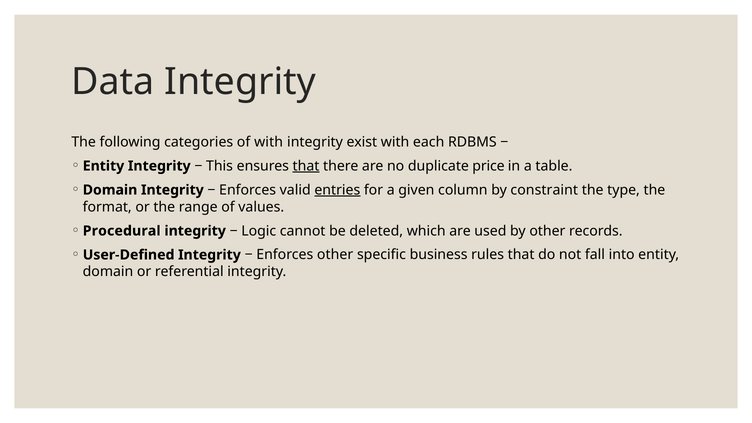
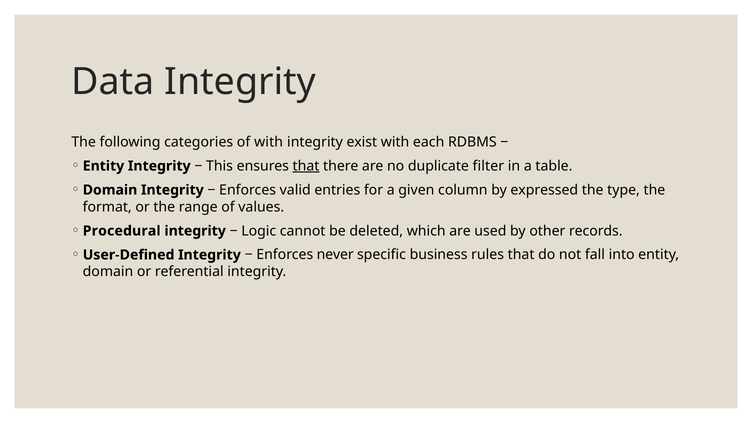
price: price -> filter
entries underline: present -> none
constraint: constraint -> expressed
Enforces other: other -> never
